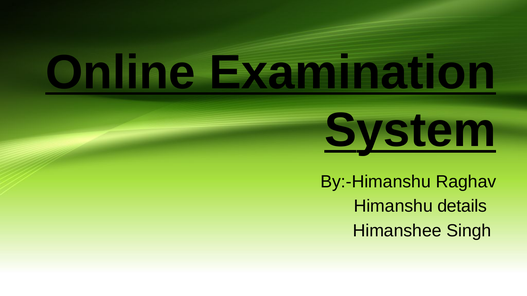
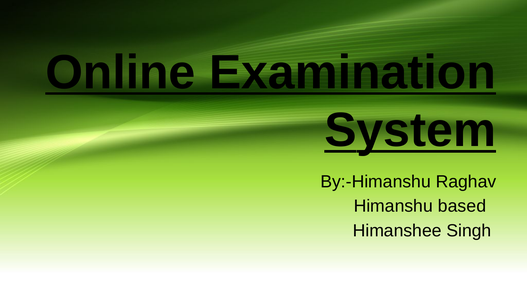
details: details -> based
